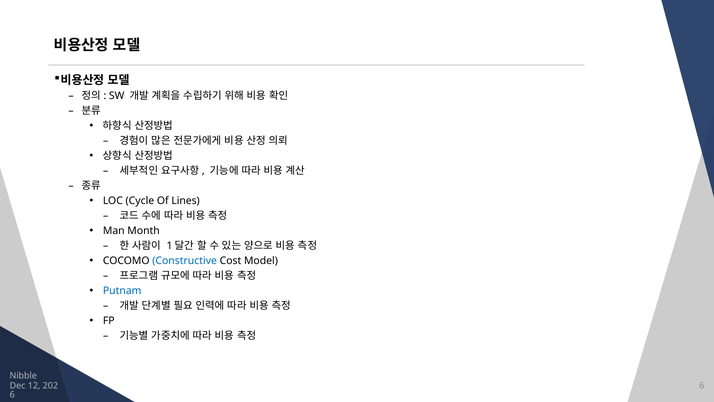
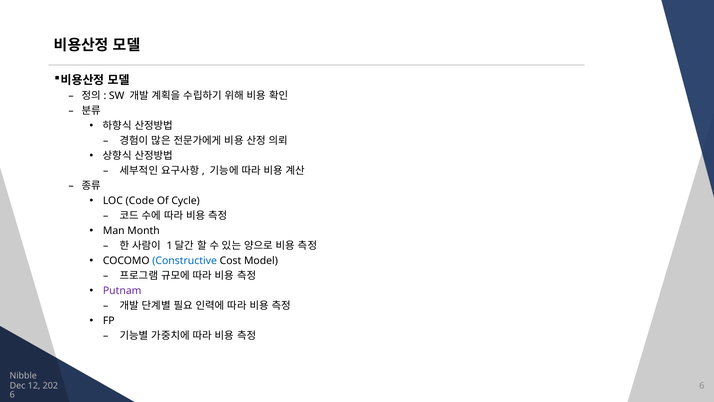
Cycle: Cycle -> Code
Lines: Lines -> Cycle
Putnam colour: blue -> purple
